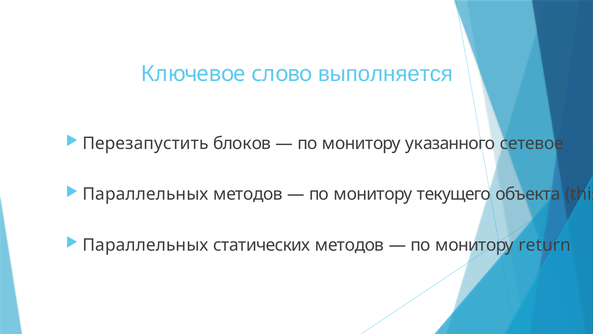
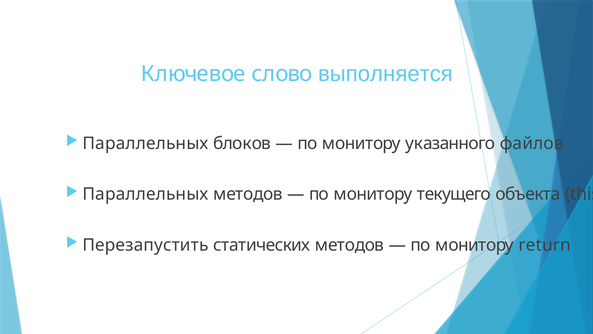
Перезапустить at (145, 143): Перезапустить -> Параллельных
сетевое: сетевое -> файлов
Параллельных at (145, 245): Параллельных -> Перезапустить
